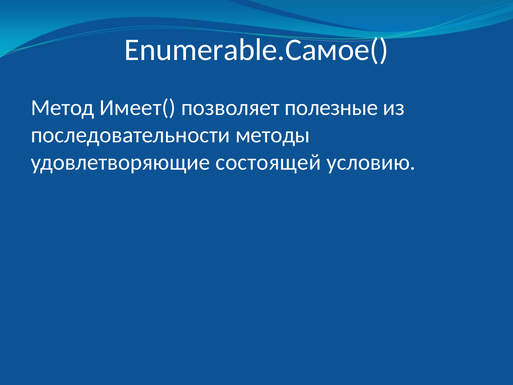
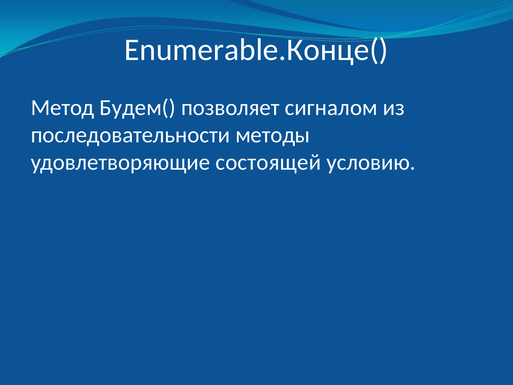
Enumerable.Самое(: Enumerable.Самое( -> Enumerable.Конце(
Имеет(: Имеет( -> Будем(
полезные: полезные -> сигналом
